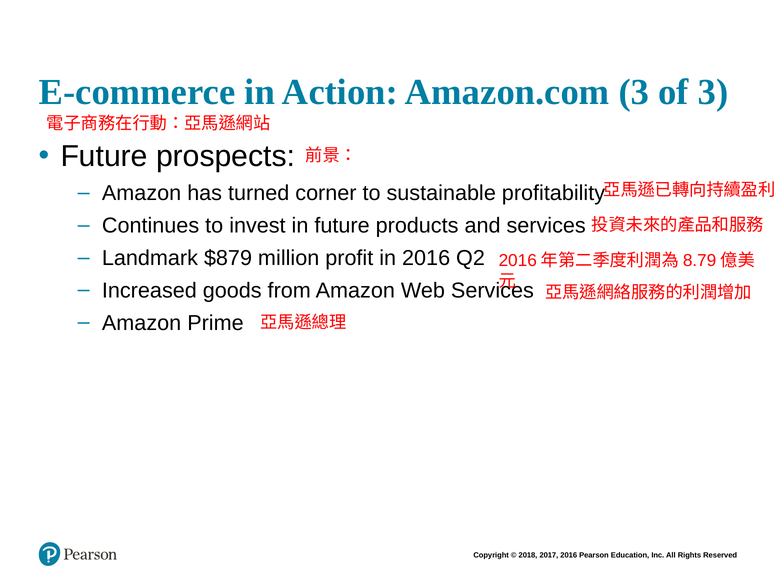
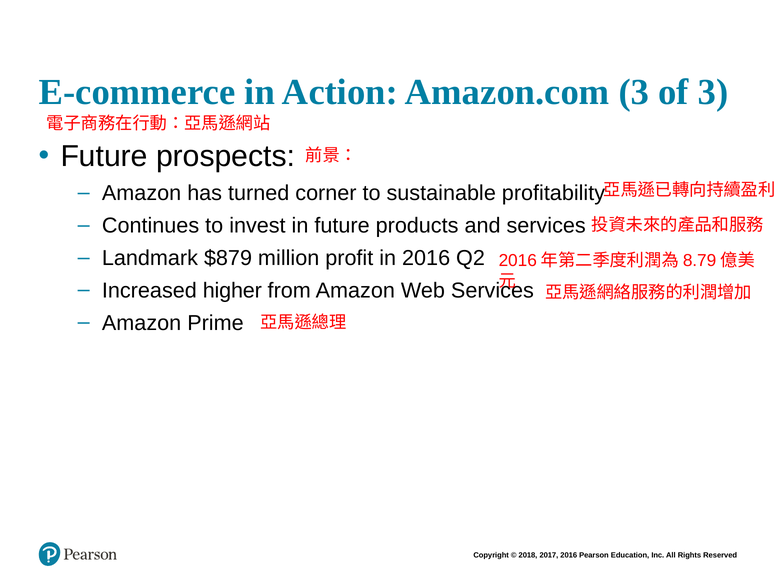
goods: goods -> higher
